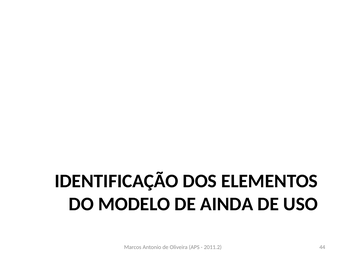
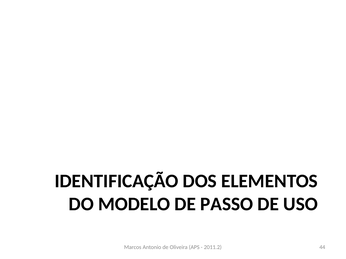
AINDA: AINDA -> PASSO
